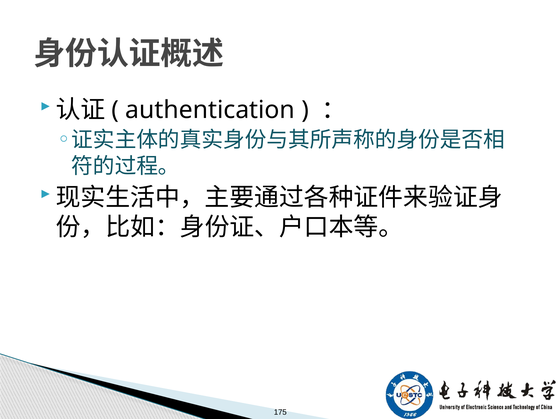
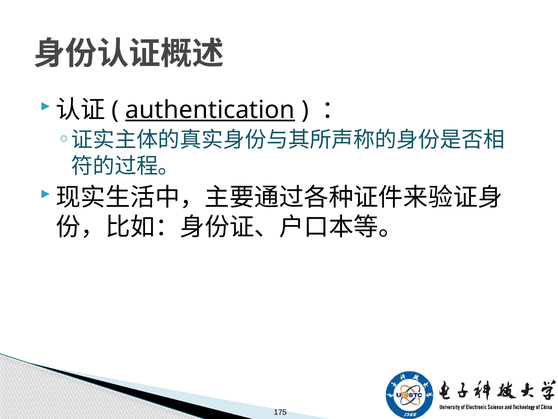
authentication underline: none -> present
